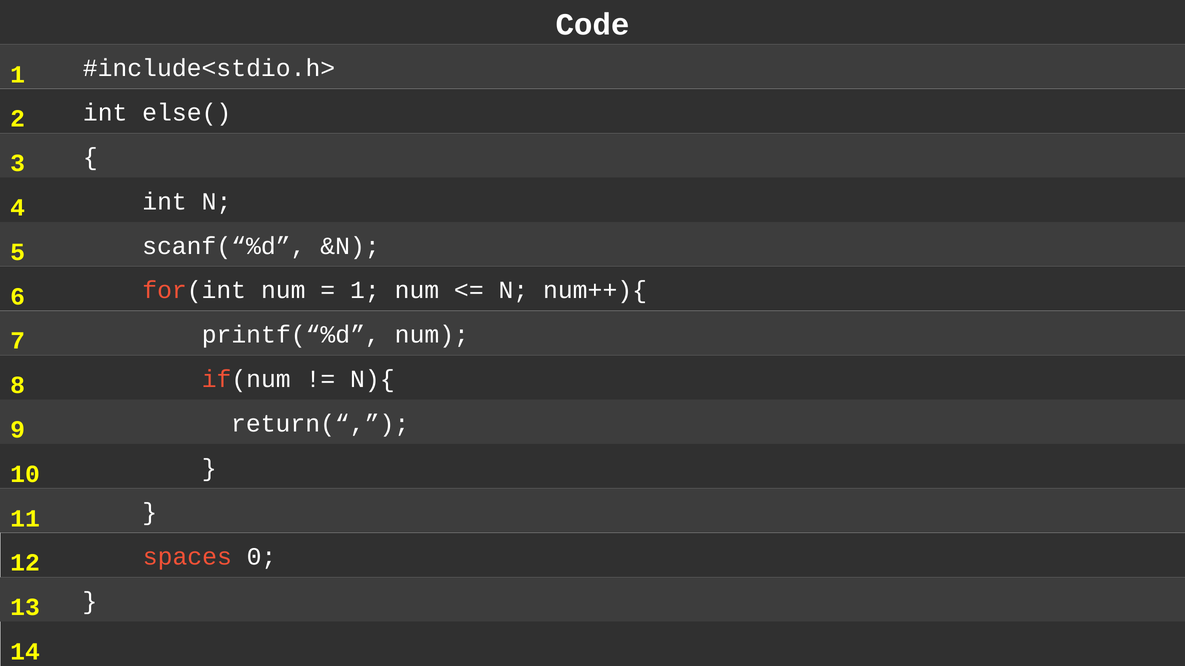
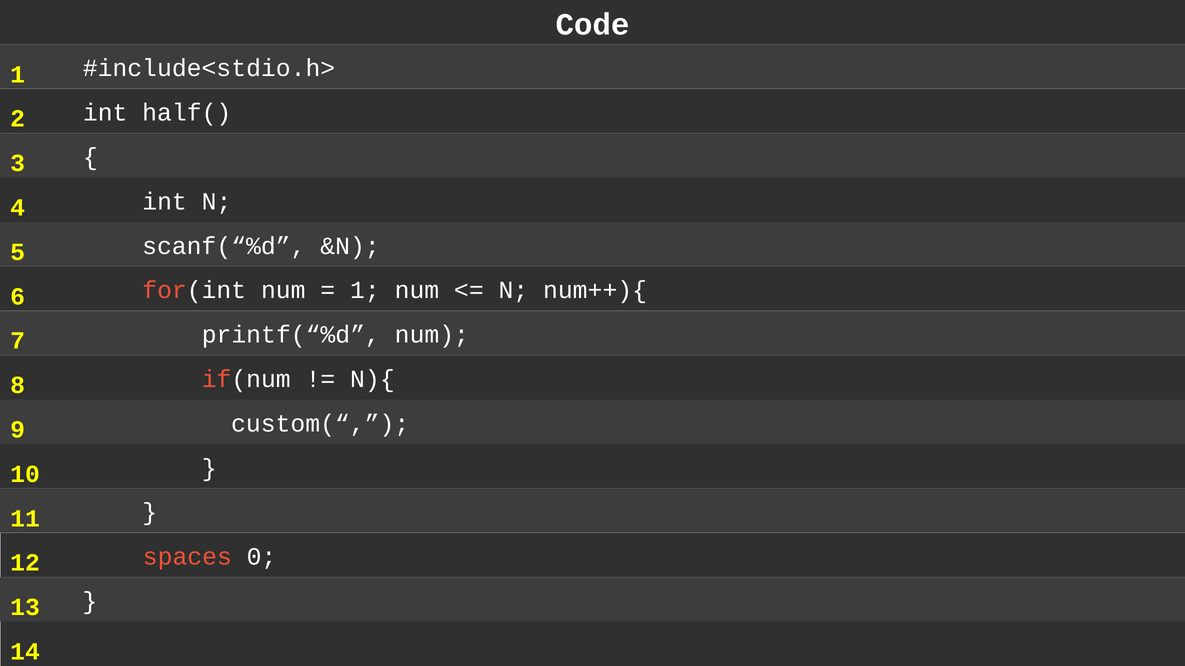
else(: else( -> half(
return(“: return(“ -> custom(“
